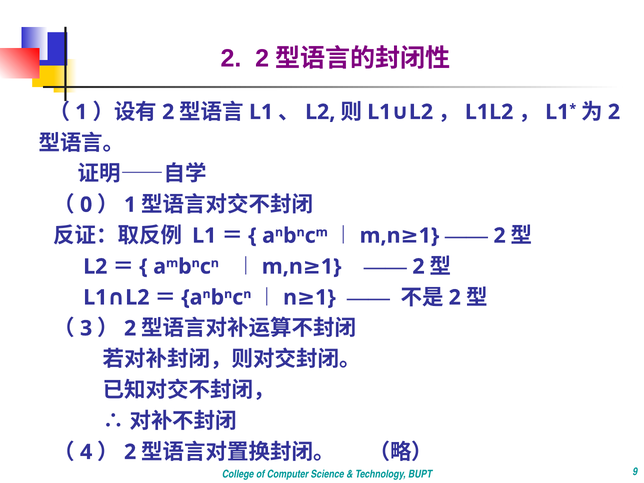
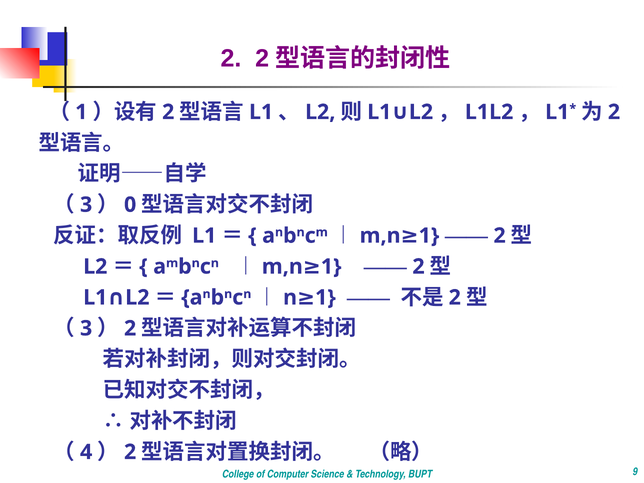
0 at (86, 205): 0 -> 3
1 at (130, 205): 1 -> 0
